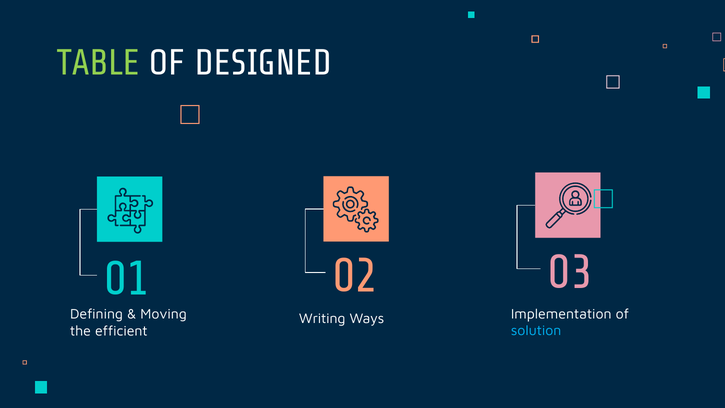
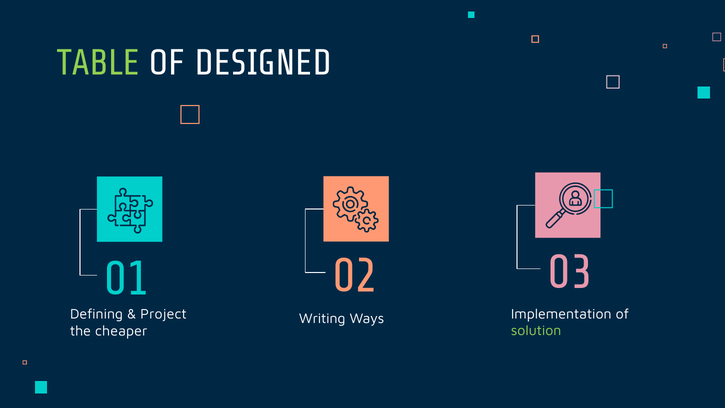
Moving: Moving -> Project
solution colour: light blue -> light green
efficient: efficient -> cheaper
